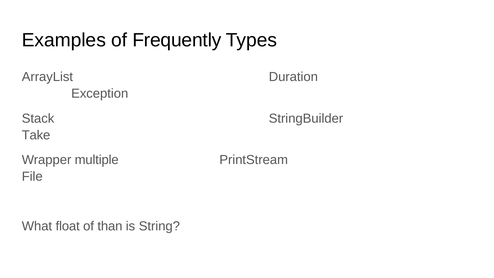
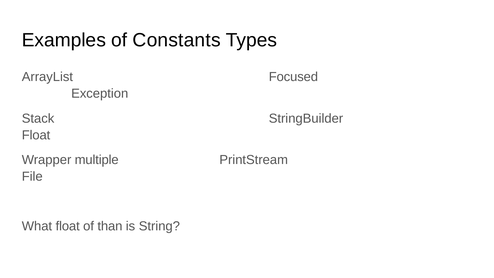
Frequently: Frequently -> Constants
Duration: Duration -> Focused
Take at (36, 135): Take -> Float
